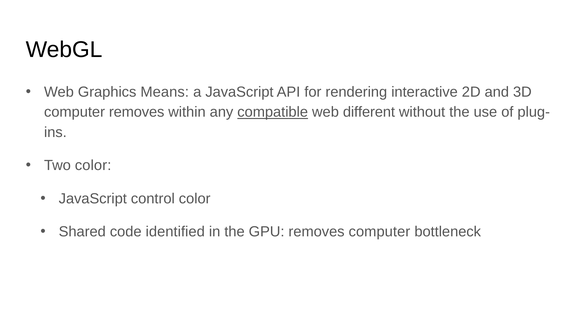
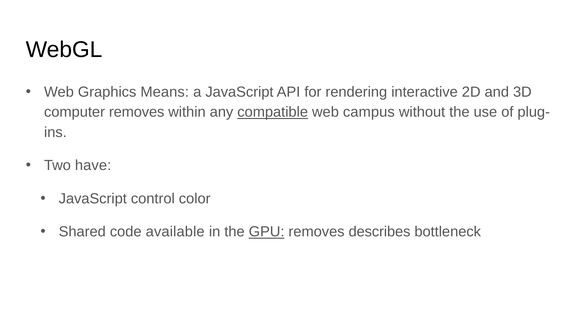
different: different -> campus
Two color: color -> have
identified: identified -> available
GPU underline: none -> present
removes computer: computer -> describes
